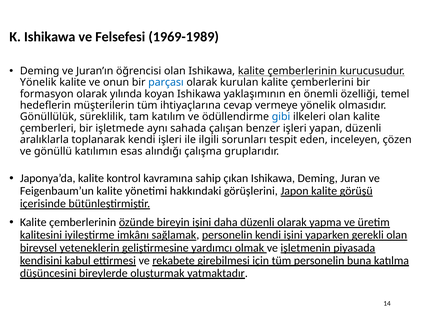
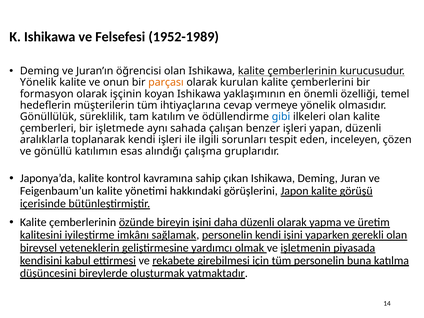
1969-1989: 1969-1989 -> 1952-1989
parçası colour: blue -> orange
yılında: yılında -> işçinin
